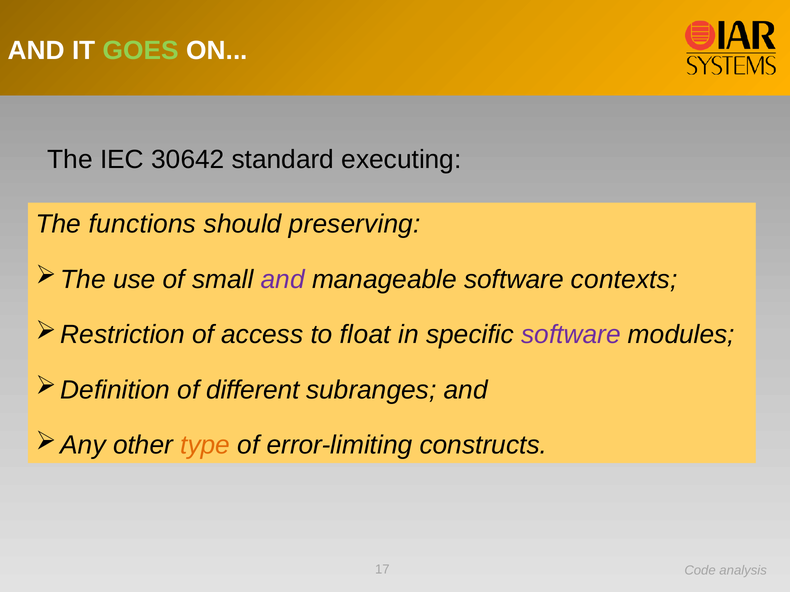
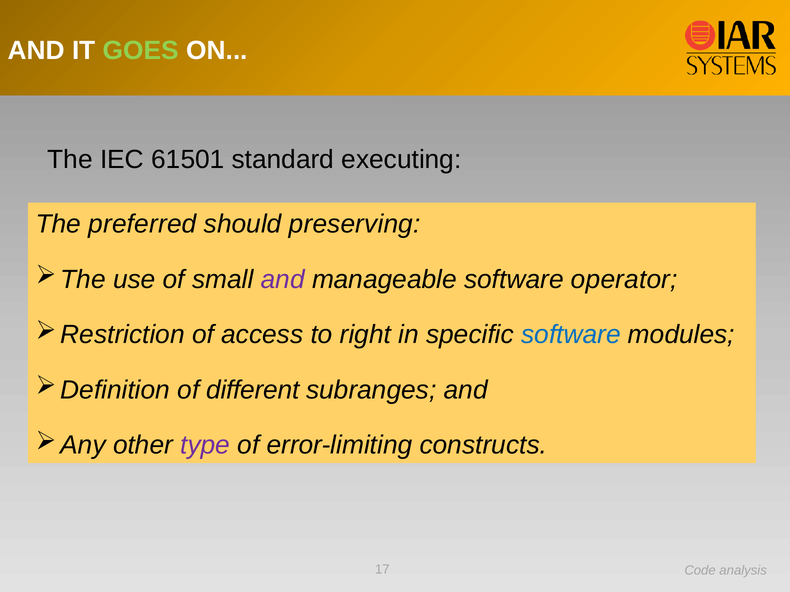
30642: 30642 -> 61501
functions: functions -> preferred
contexts: contexts -> operator
float: float -> right
software at (571, 335) colour: purple -> blue
type colour: orange -> purple
